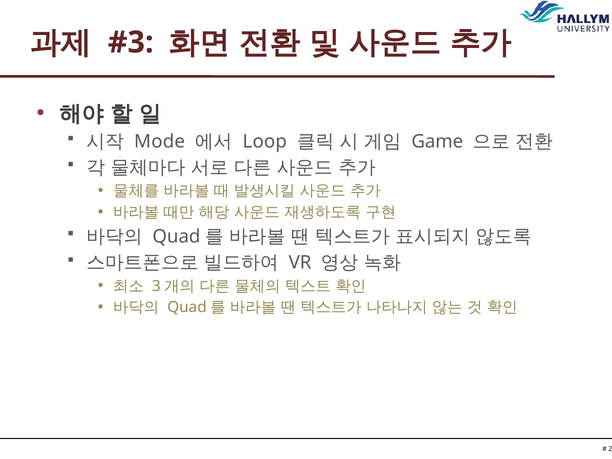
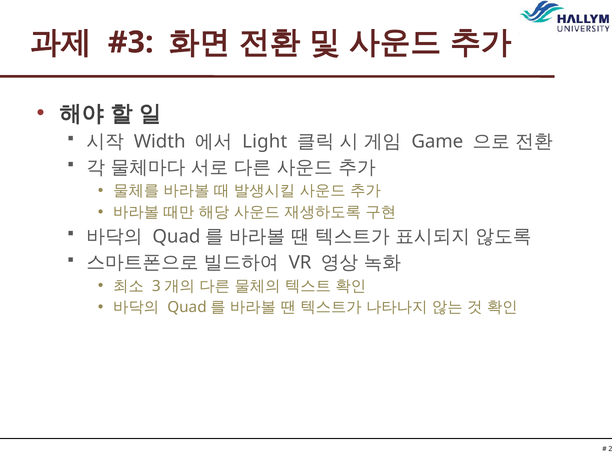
Mode: Mode -> Width
Loop: Loop -> Light
